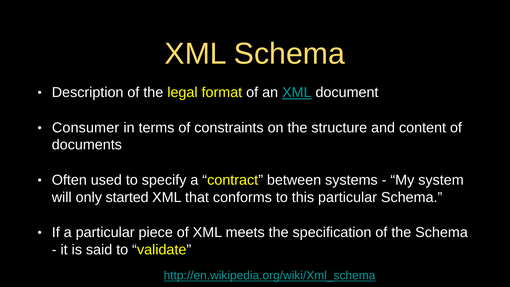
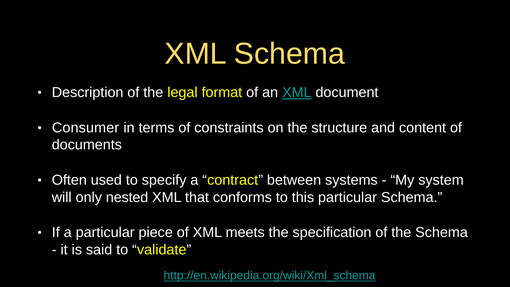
started: started -> nested
